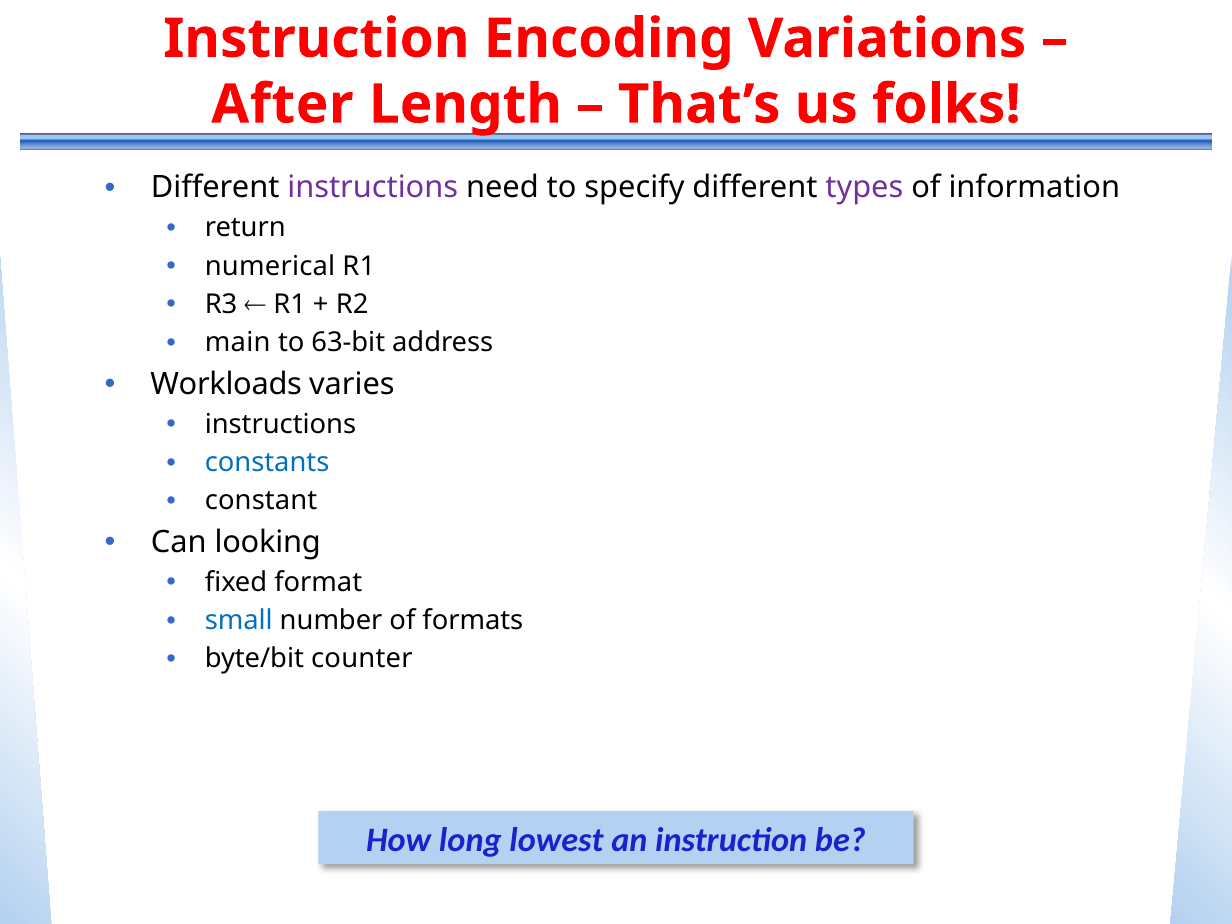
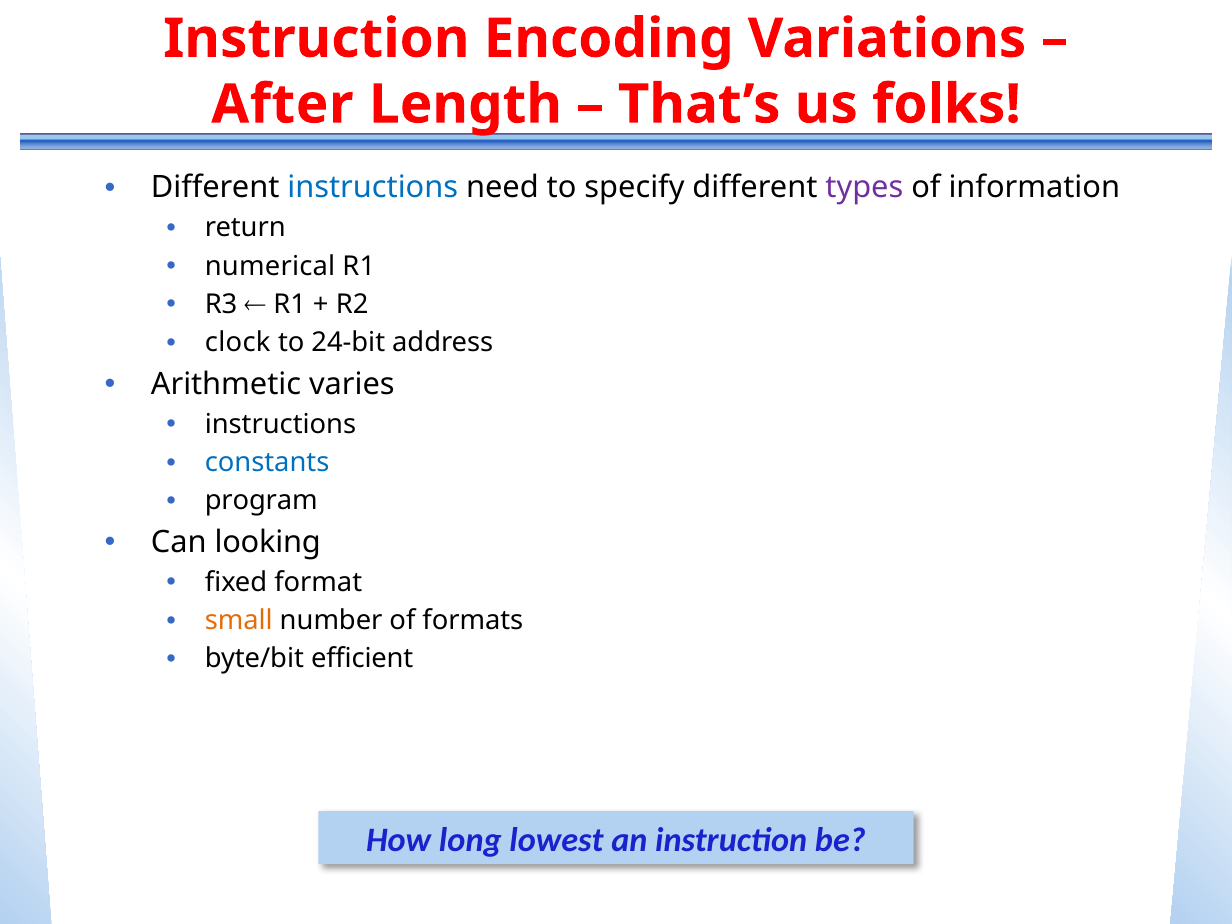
instructions at (373, 188) colour: purple -> blue
main: main -> clock
63-bit: 63-bit -> 24-bit
Workloads: Workloads -> Arithmetic
constant: constant -> program
small colour: blue -> orange
counter: counter -> efficient
